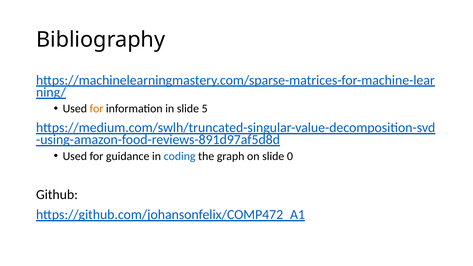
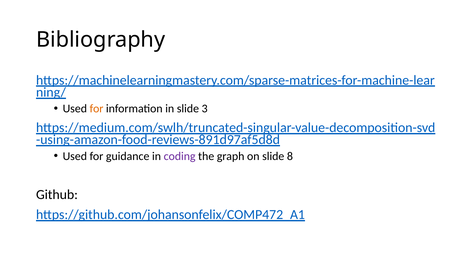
5: 5 -> 3
coding colour: blue -> purple
0: 0 -> 8
